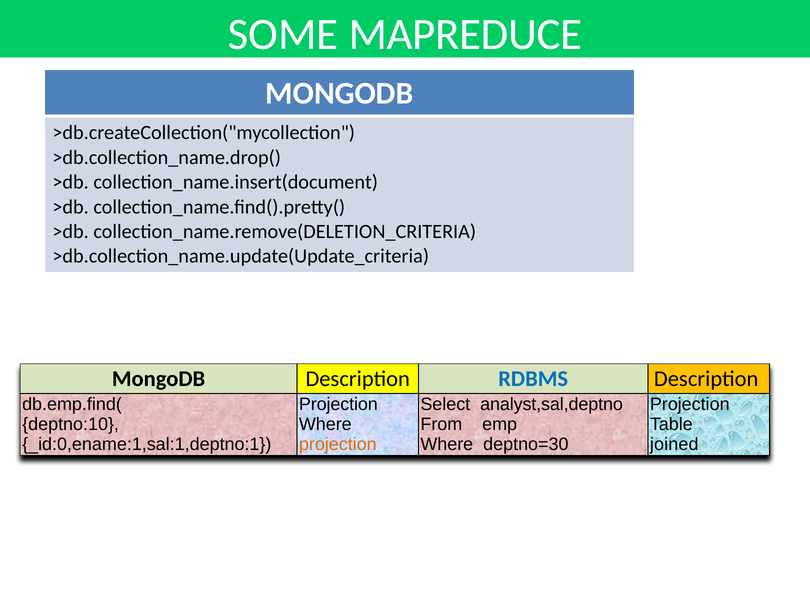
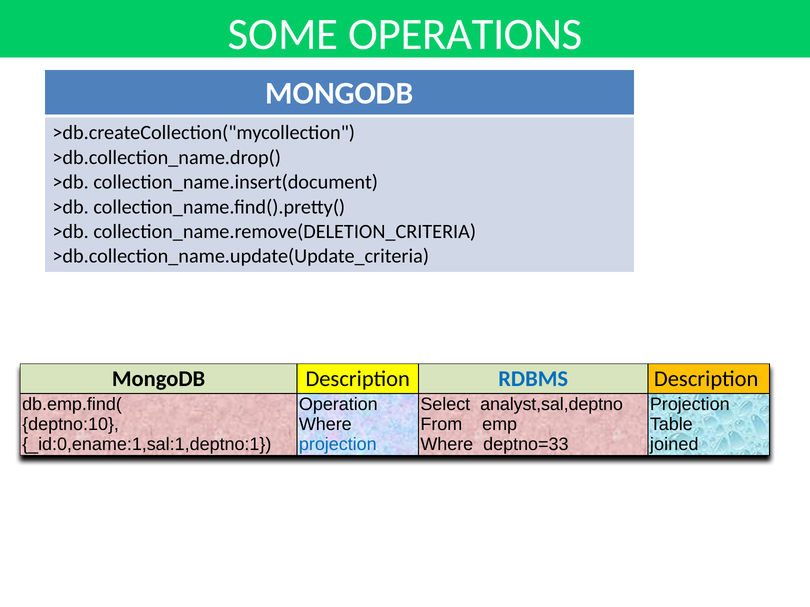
MAPREDUCE: MAPREDUCE -> OPERATIONS
Projection at (338, 405): Projection -> Operation
projection at (338, 445) colour: orange -> blue
deptno=30: deptno=30 -> deptno=33
